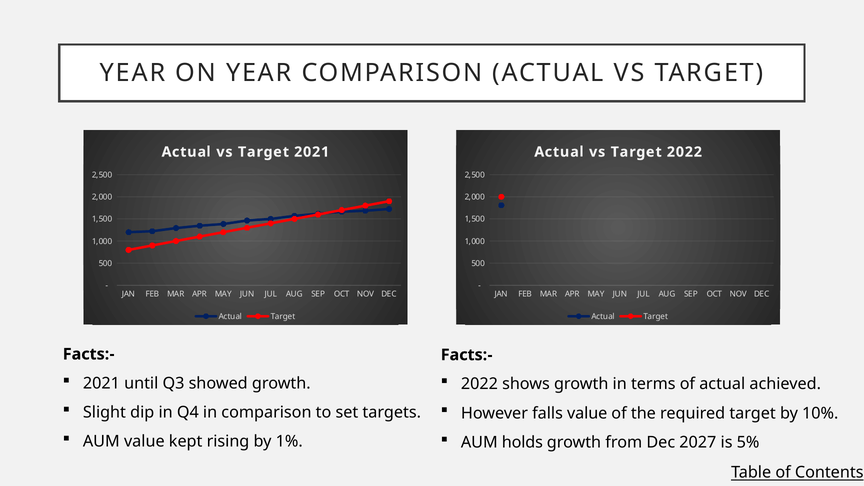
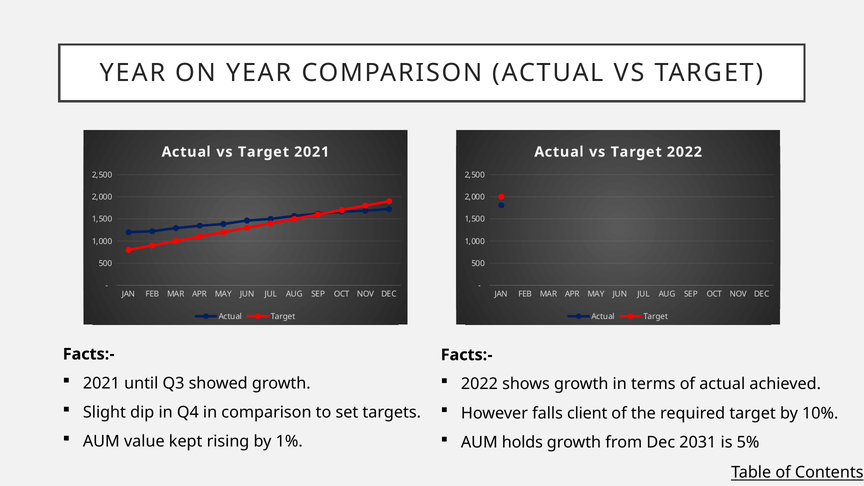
falls value: value -> client
2027: 2027 -> 2031
